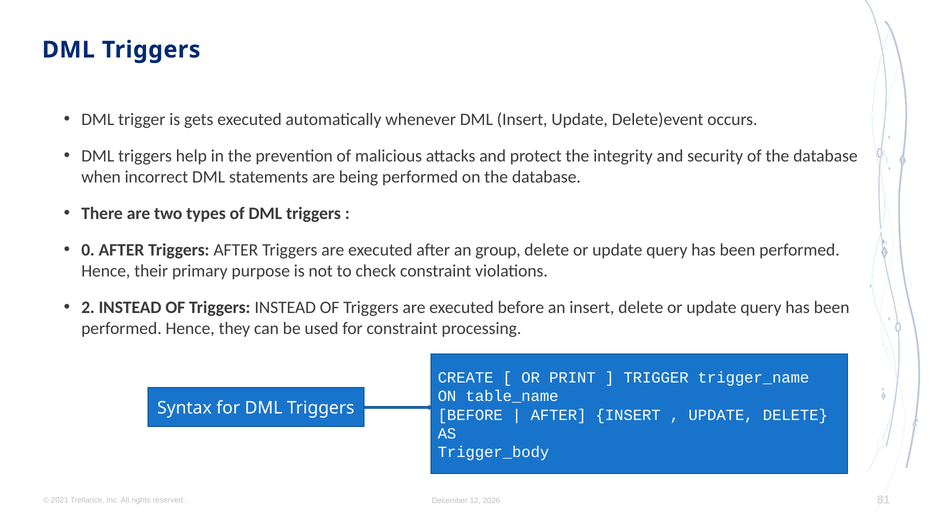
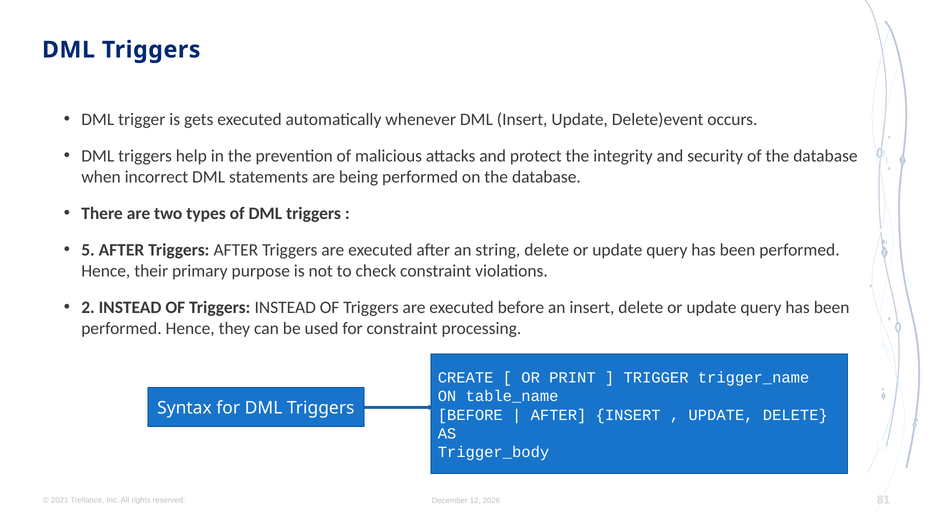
0: 0 -> 5
group: group -> string
